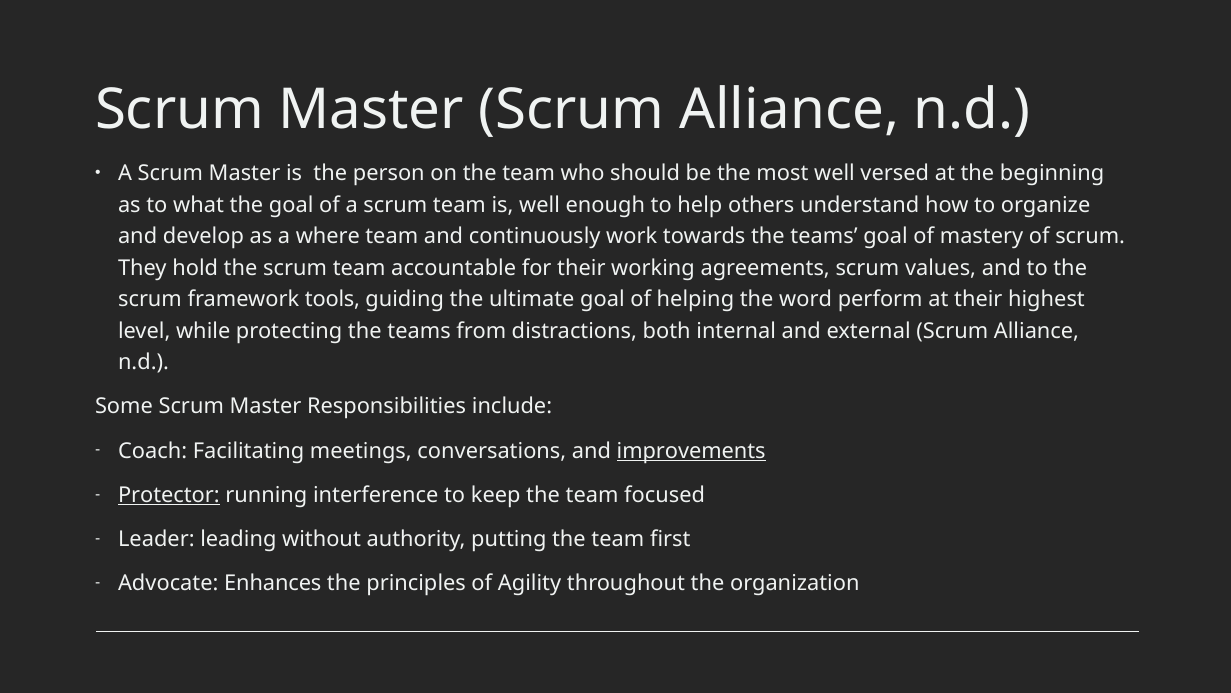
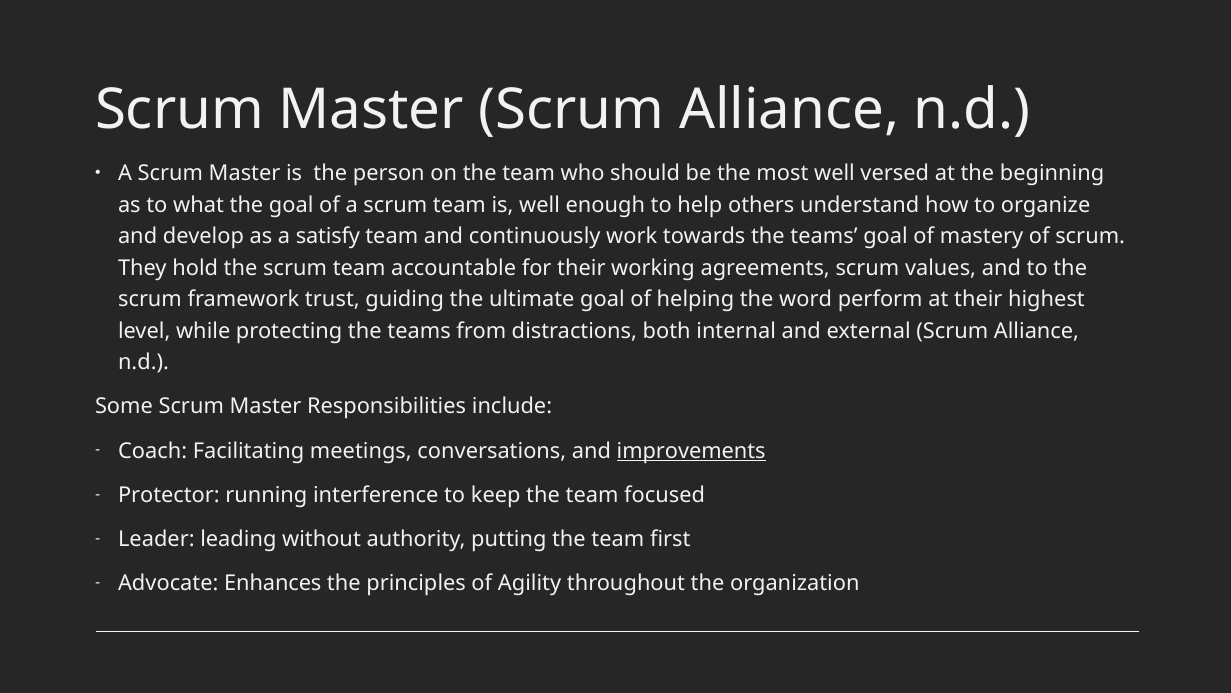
where: where -> satisfy
tools: tools -> trust
Protector underline: present -> none
